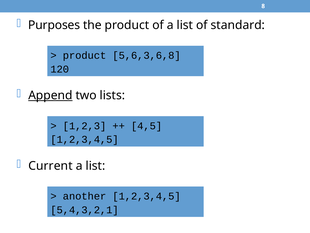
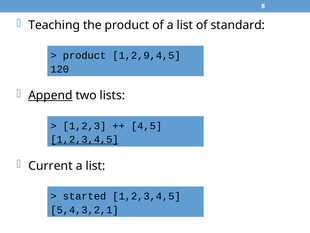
Purposes: Purposes -> Teaching
5,6,3,6,8: 5,6,3,6,8 -> 1,2,9,4,5
1,2,3,4,5 at (85, 139) underline: none -> present
another: another -> started
